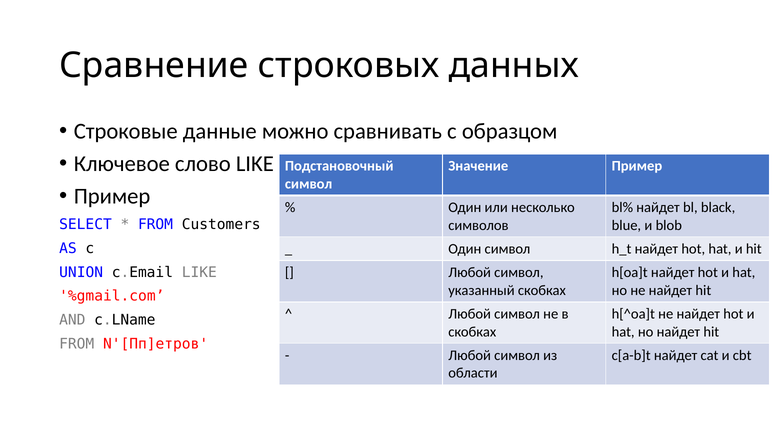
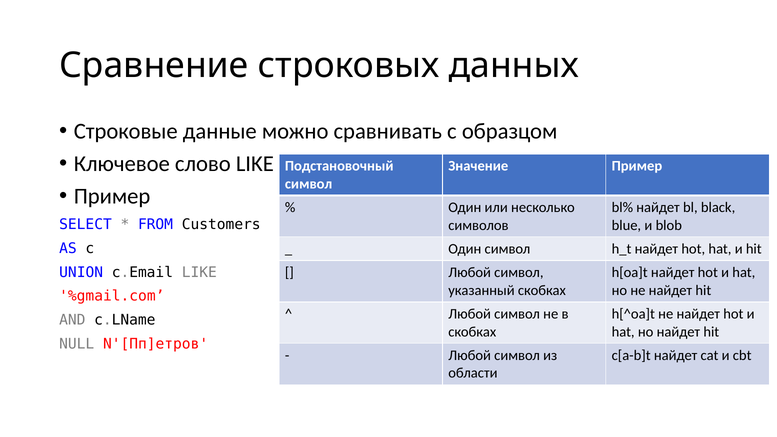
FROM at (77, 344): FROM -> NULL
